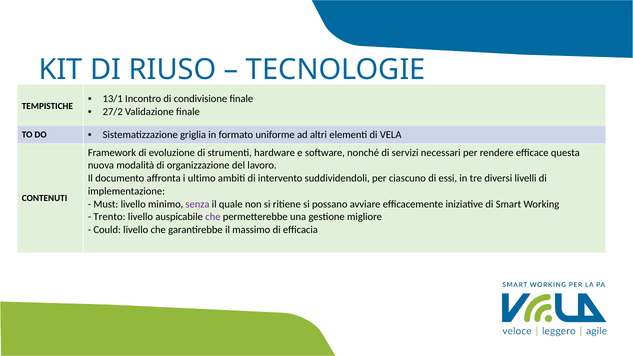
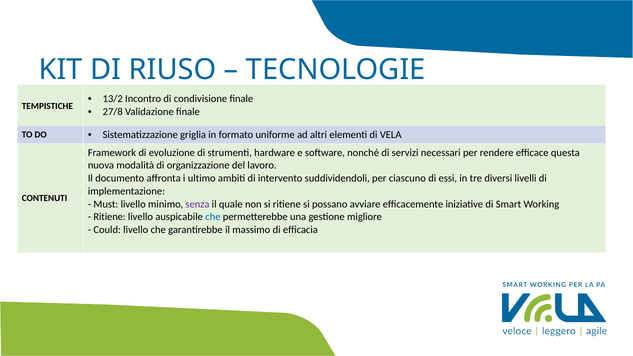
13/1: 13/1 -> 13/2
27/2: 27/2 -> 27/8
Trento at (109, 217): Trento -> Ritiene
che at (213, 217) colour: purple -> blue
